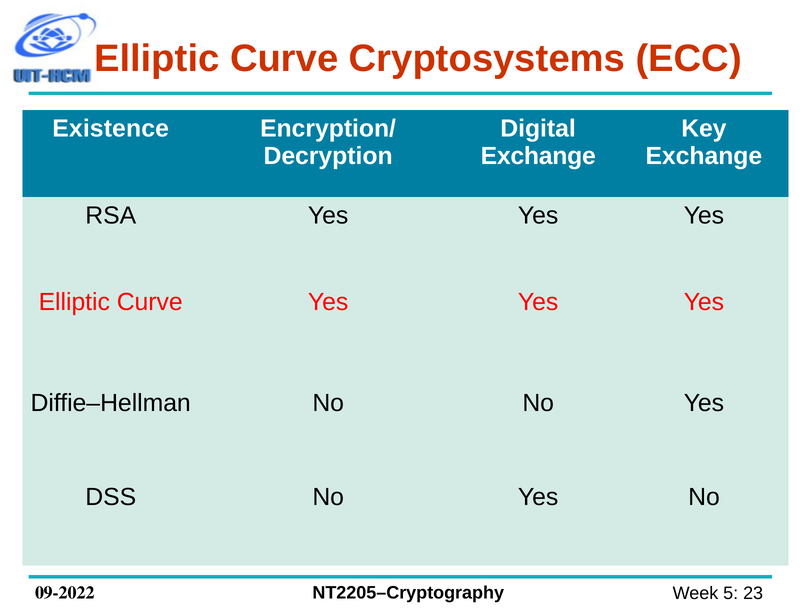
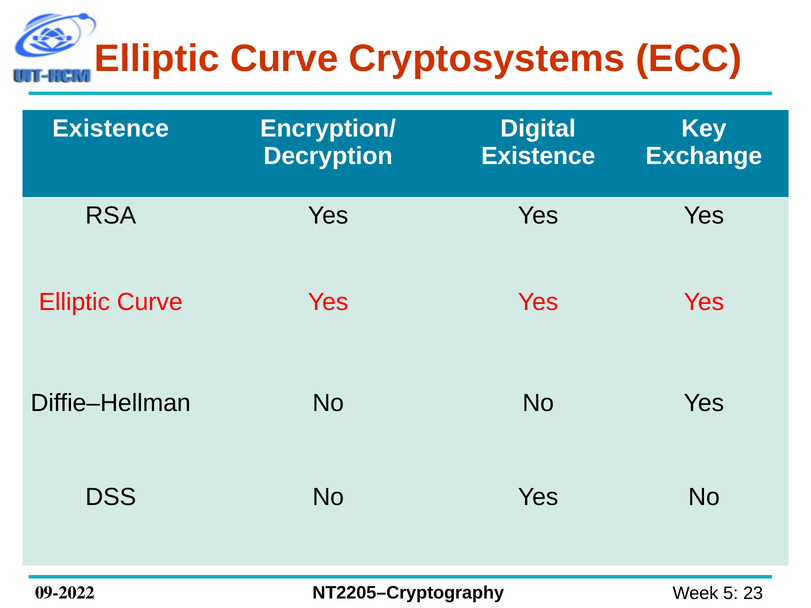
Exchange at (538, 156): Exchange -> Existence
